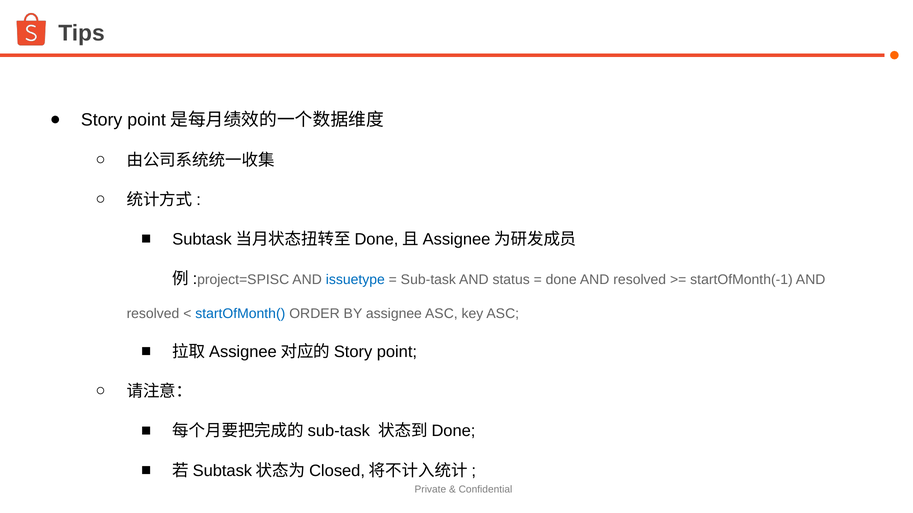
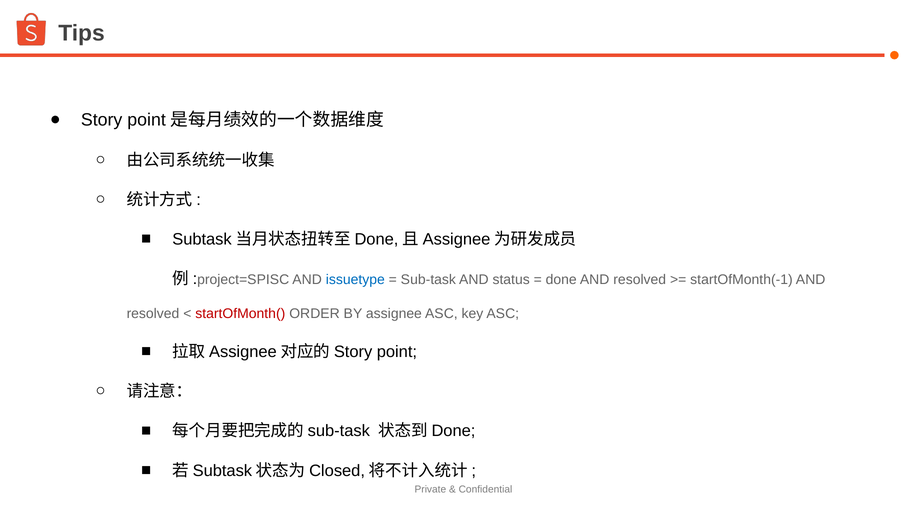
startOfMonth( colour: blue -> red
